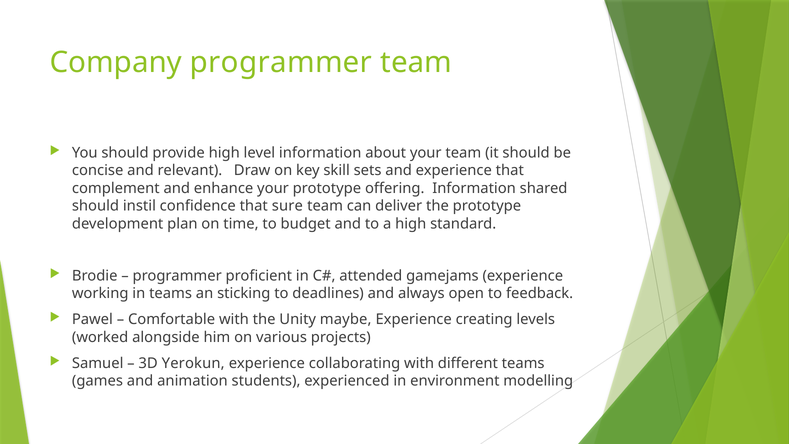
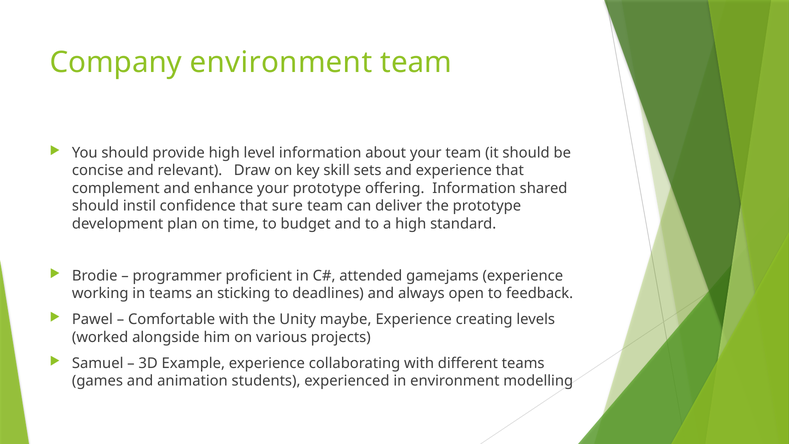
Company programmer: programmer -> environment
Yerokun: Yerokun -> Example
